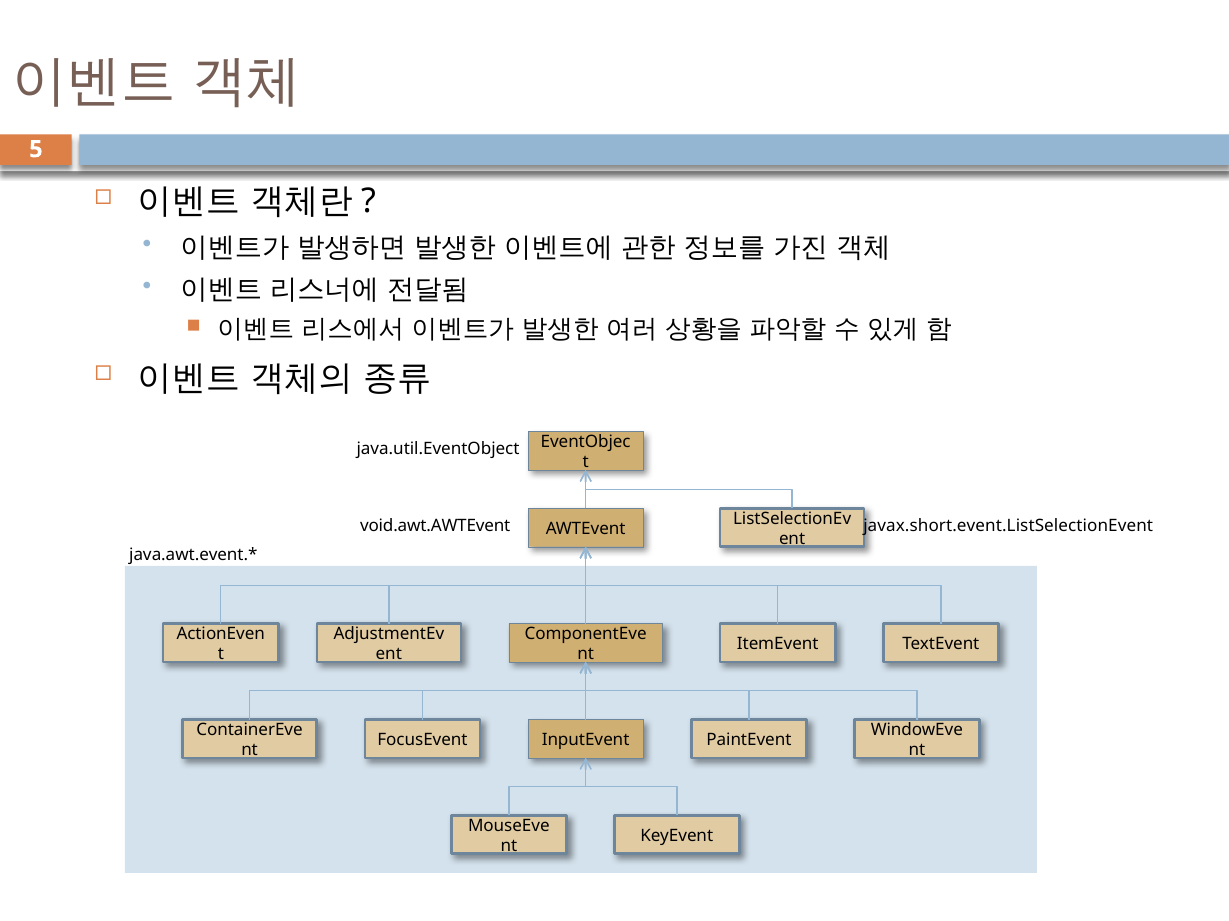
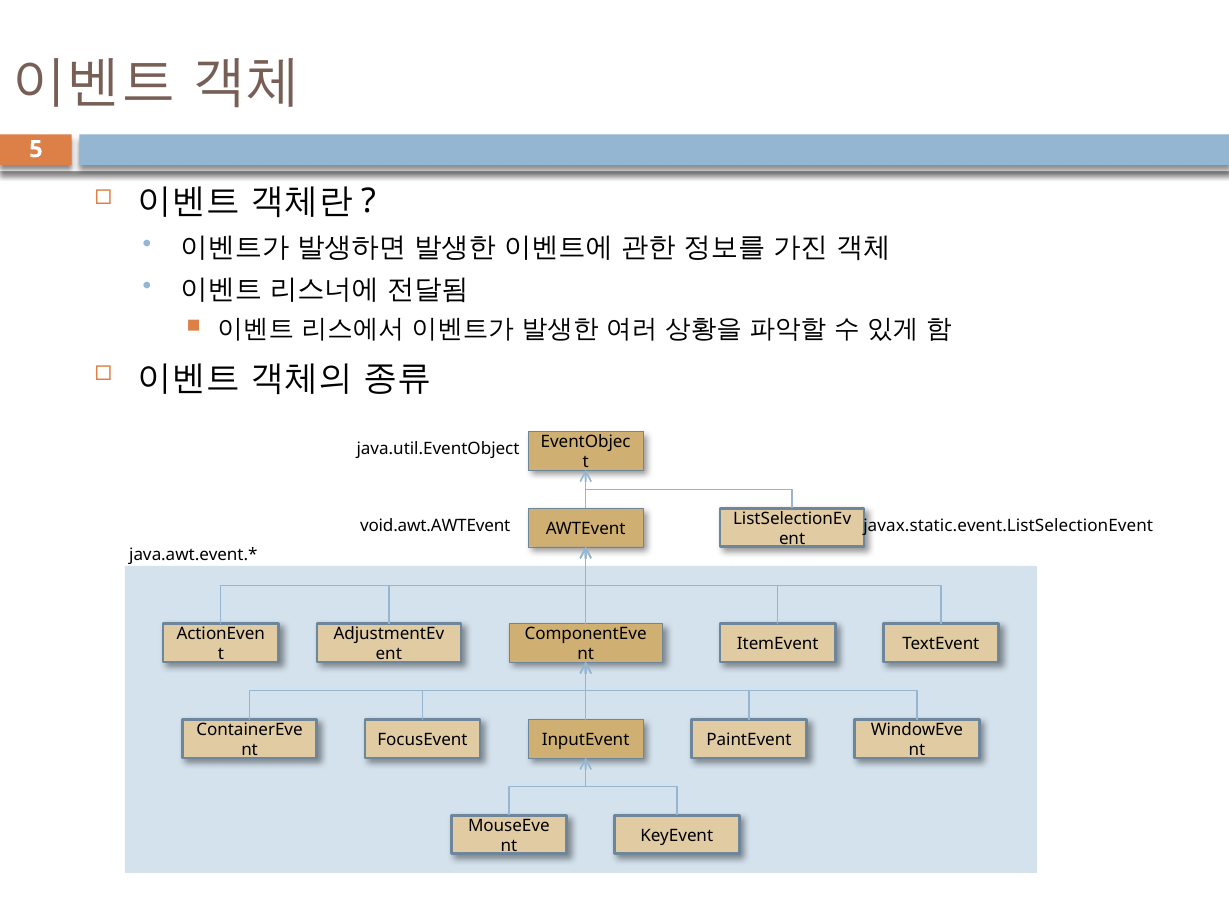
javax.short.event.ListSelectionEvent: javax.short.event.ListSelectionEvent -> javax.static.event.ListSelectionEvent
